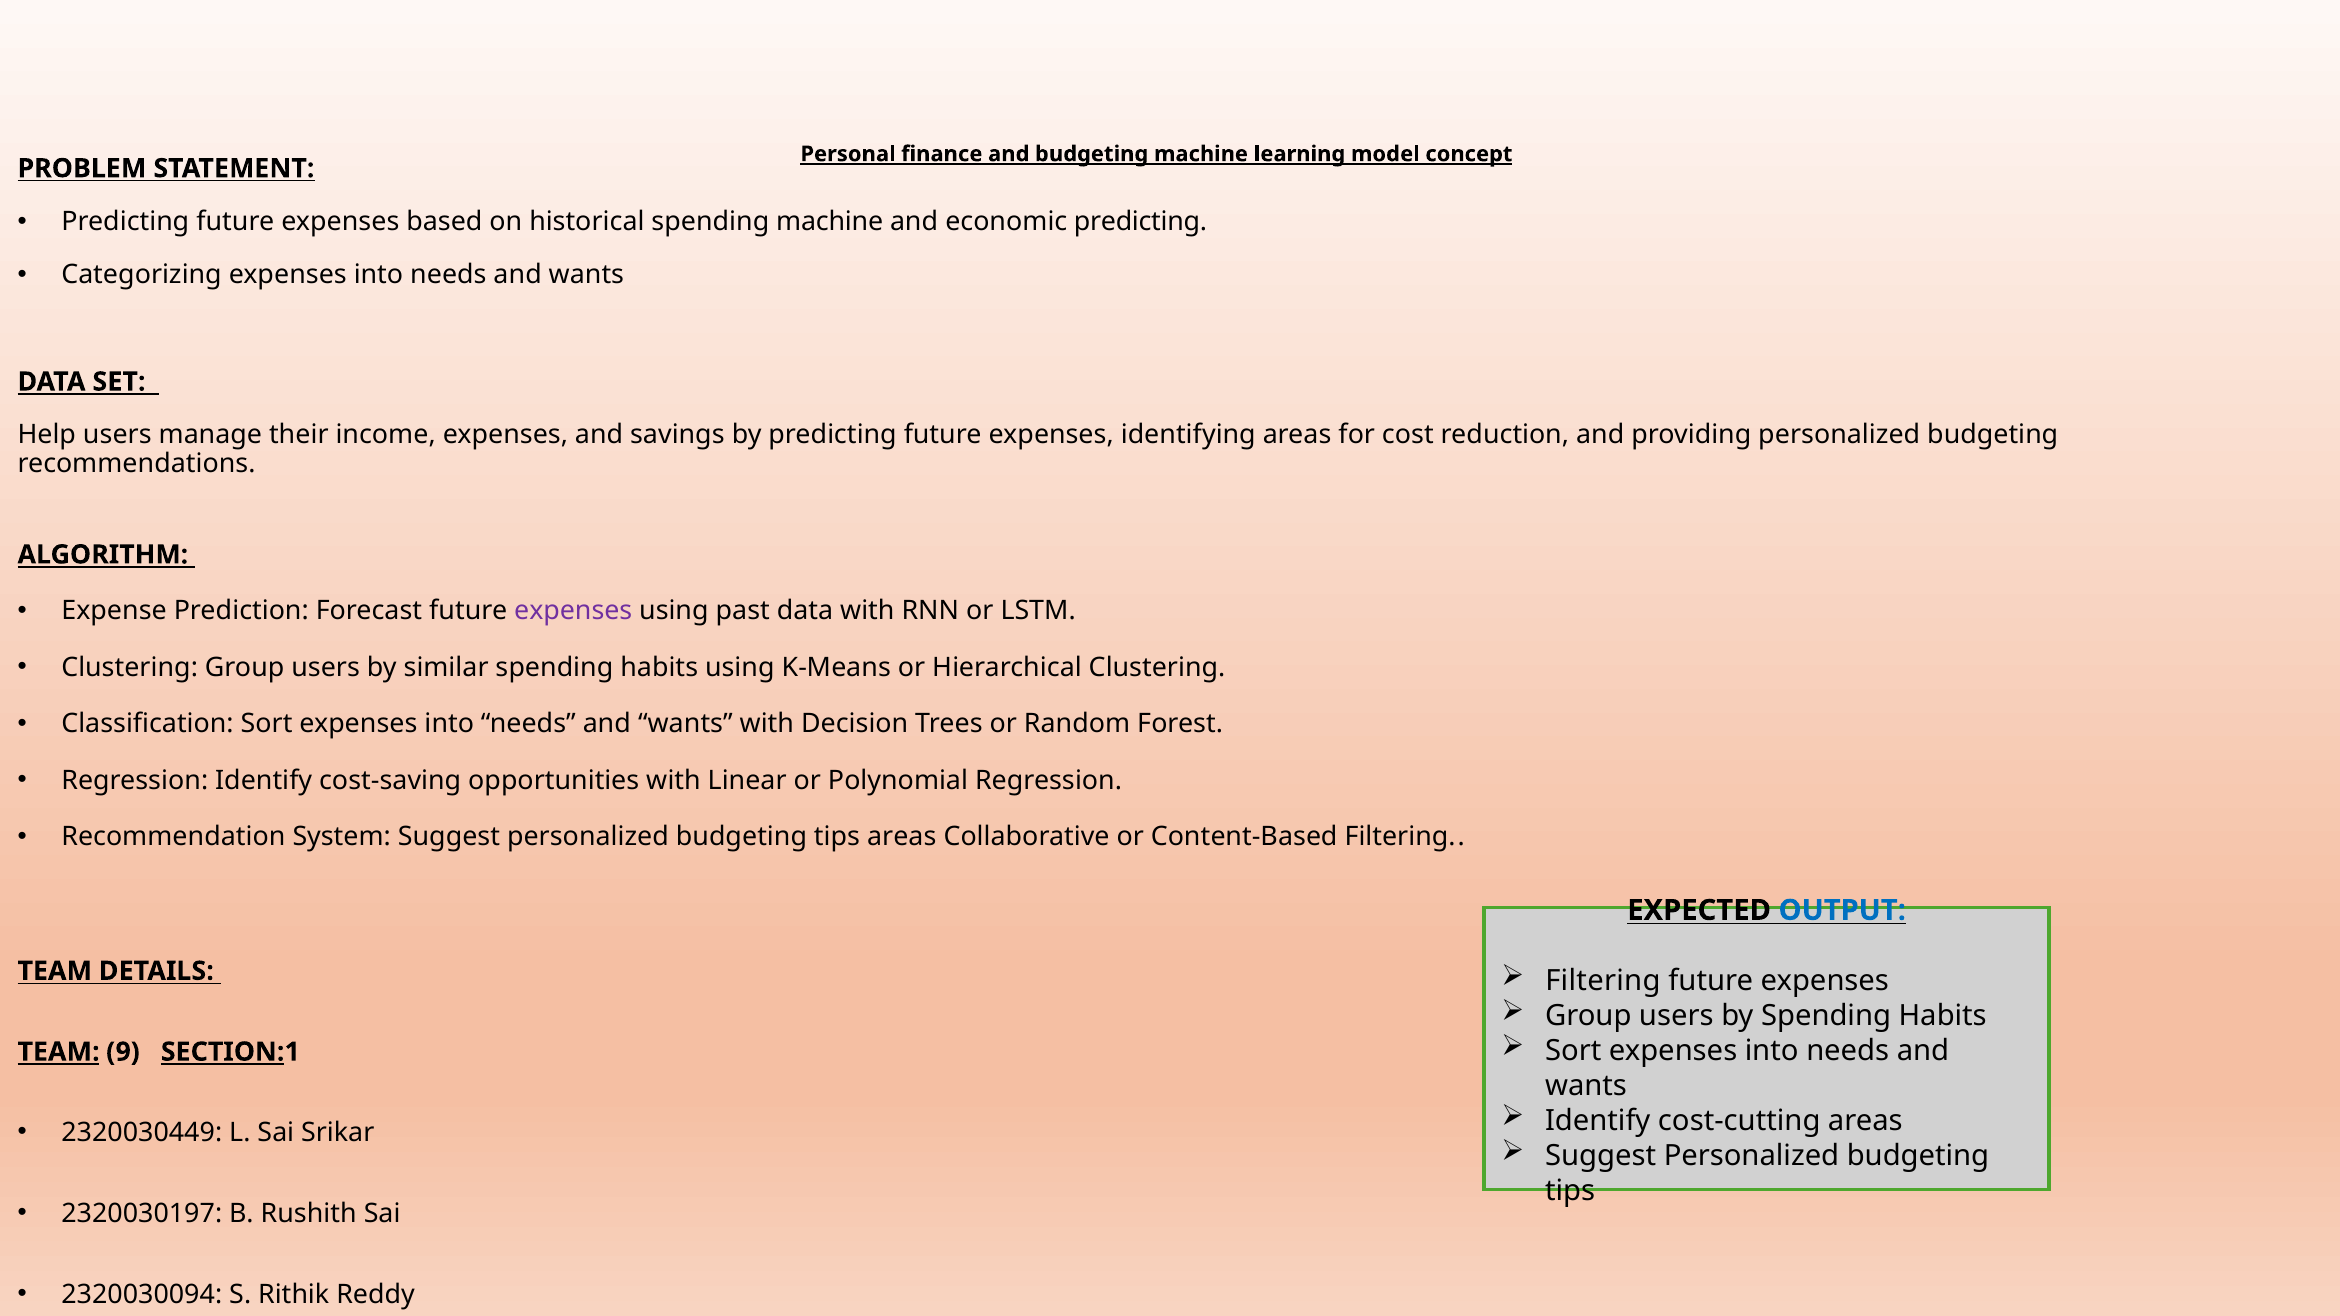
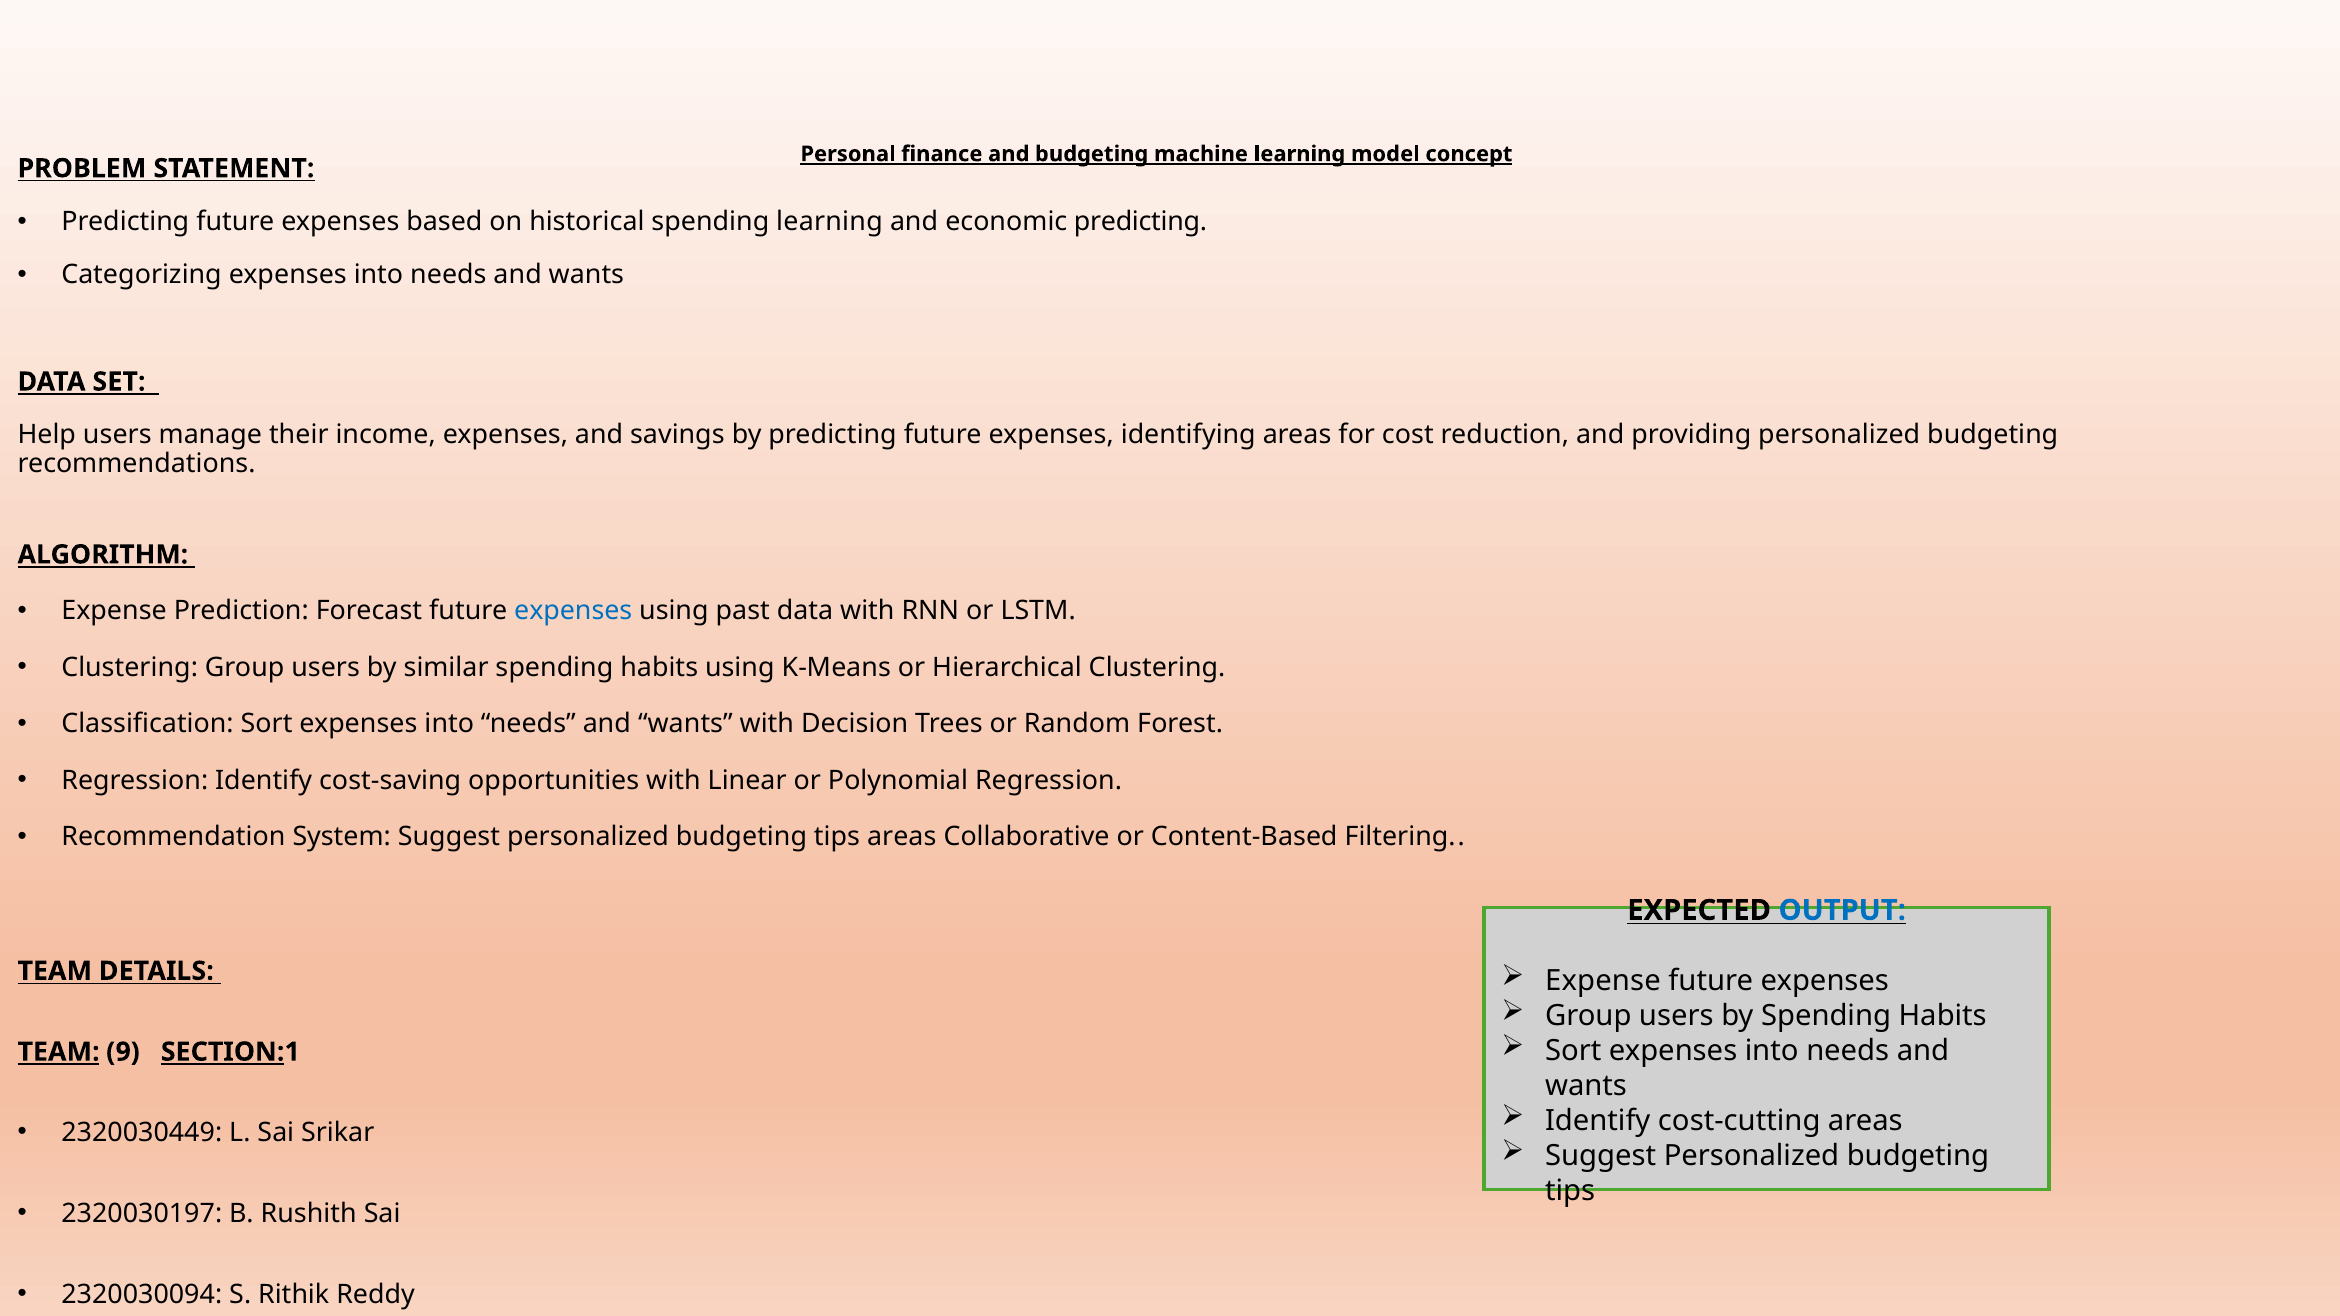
spending machine: machine -> learning
expenses at (573, 611) colour: purple -> blue
Filtering at (1603, 981): Filtering -> Expense
